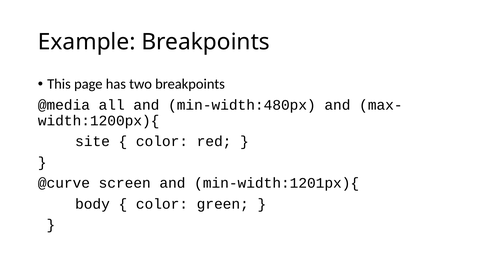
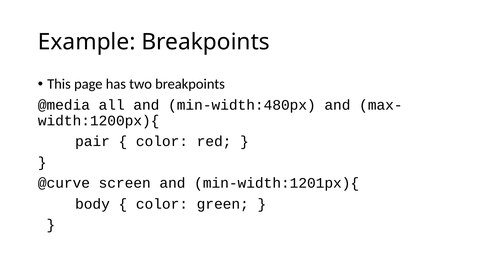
site: site -> pair
